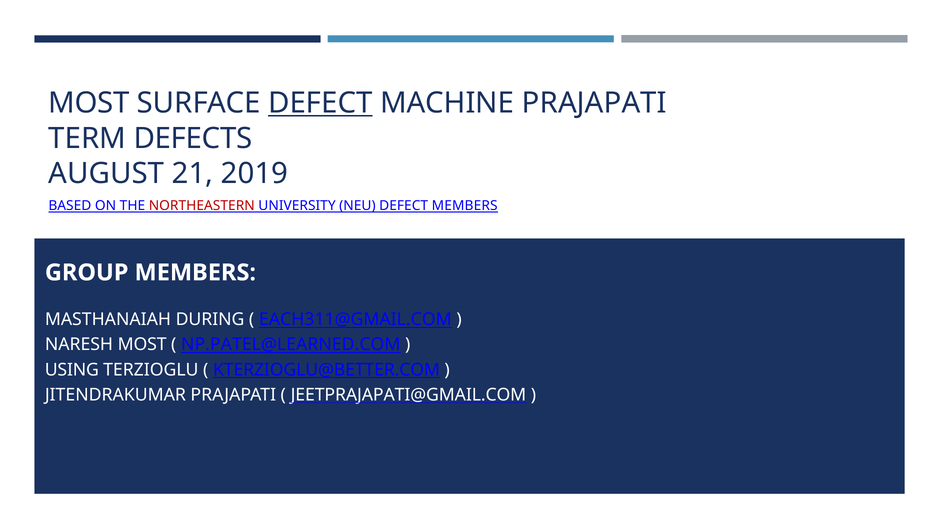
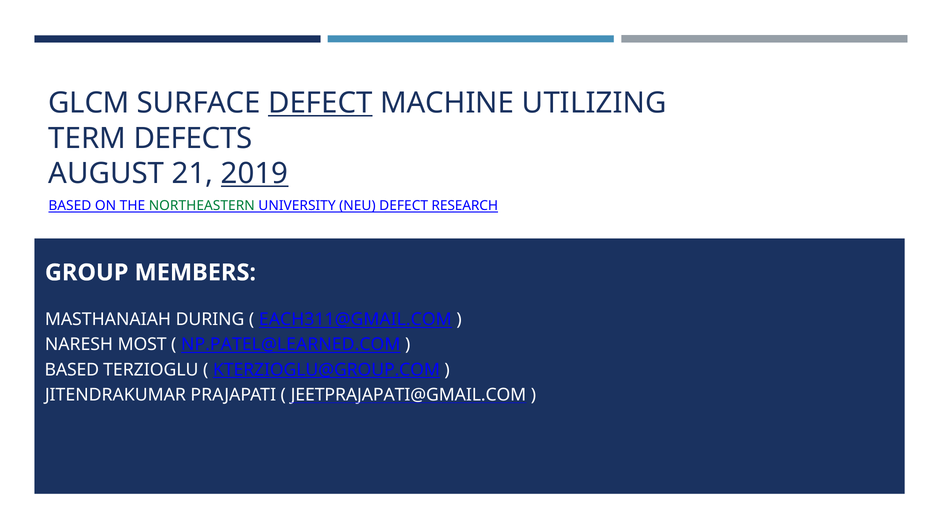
MOST at (89, 103): MOST -> GLCM
MACHINE PRAJAPATI: PRAJAPATI -> UTILIZING
2019 underline: none -> present
NORTHEASTERN colour: red -> green
DEFECT MEMBERS: MEMBERS -> RESEARCH
USING at (72, 370): USING -> BASED
KTERZIOGLU@BETTER.COM: KTERZIOGLU@BETTER.COM -> KTERZIOGLU@GROUP.COM
